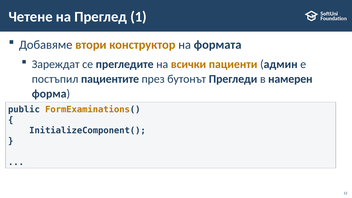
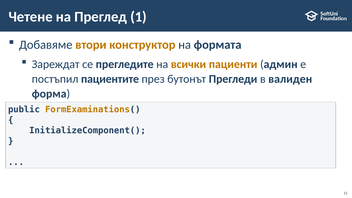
намерен: намерен -> валиден
